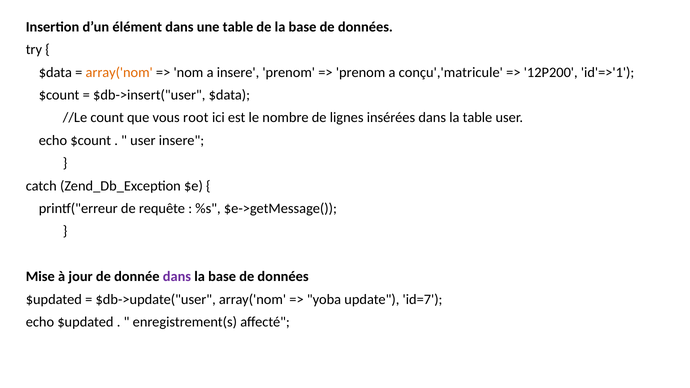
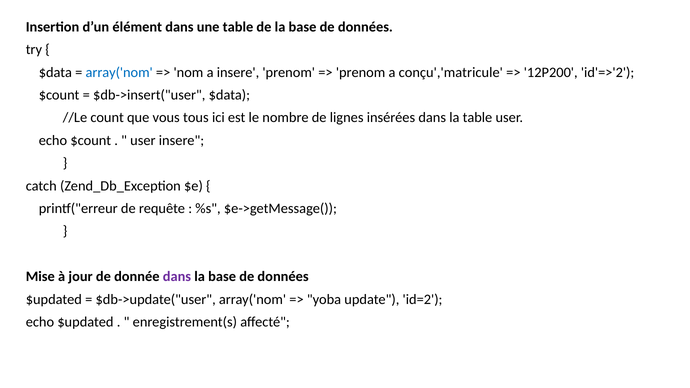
array('nom at (119, 72) colour: orange -> blue
id'=>'1: id'=>'1 -> id'=>'2
root: root -> tous
id=7: id=7 -> id=2
